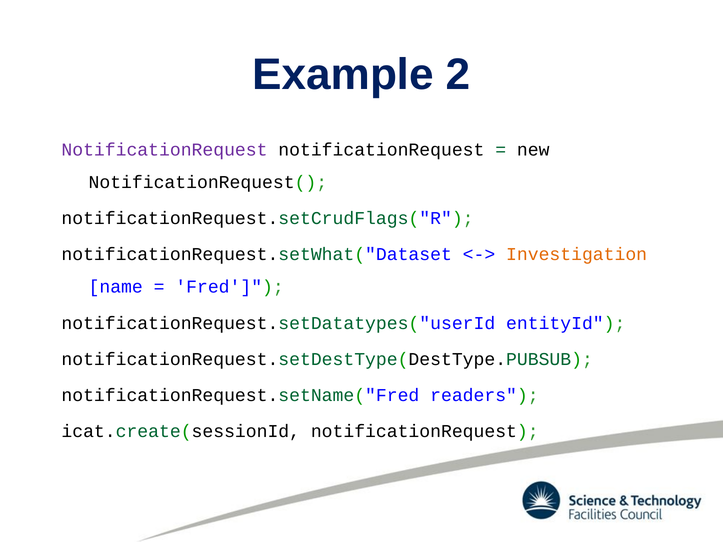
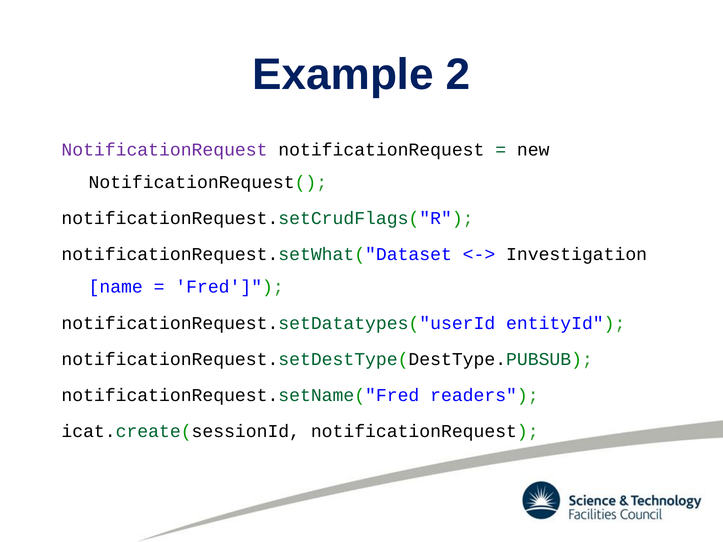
Investigation colour: orange -> black
